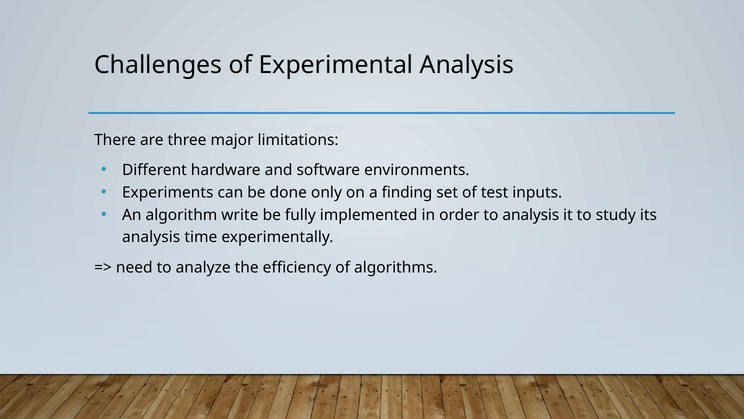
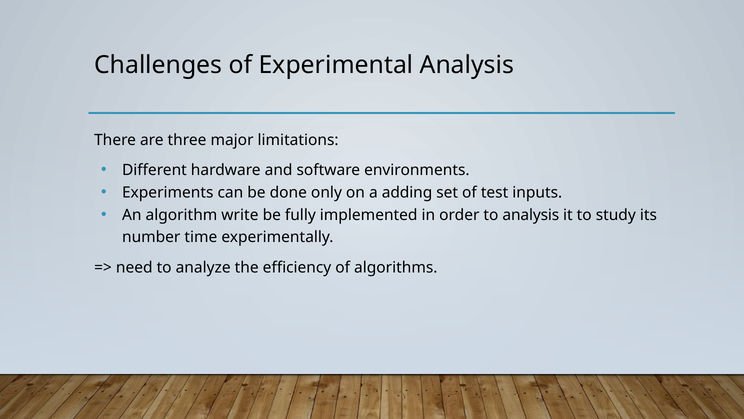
finding: finding -> adding
analysis at (151, 237): analysis -> number
